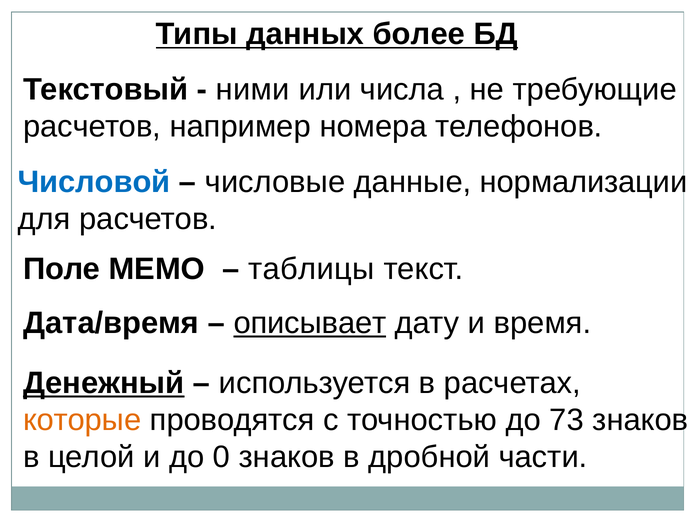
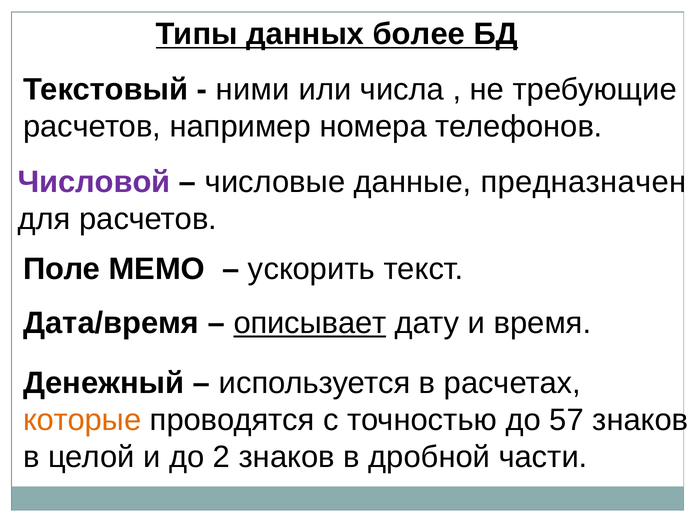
Числовой colour: blue -> purple
нормализации: нормализации -> предназначен
таблицы: таблицы -> ускорить
Денежный underline: present -> none
73: 73 -> 57
0: 0 -> 2
